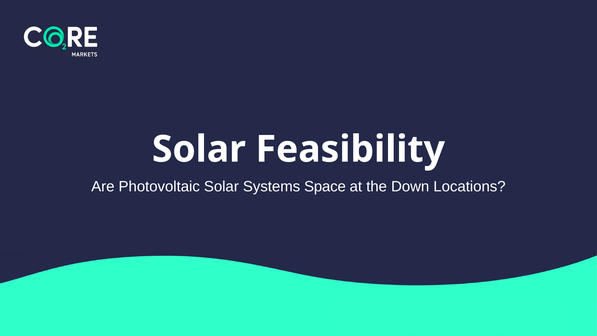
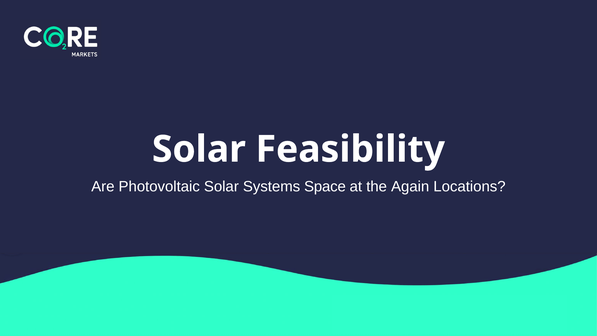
Down: Down -> Again
